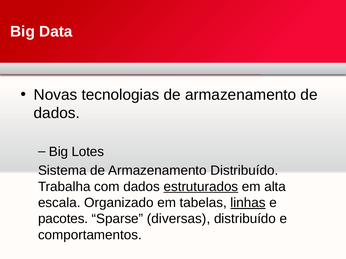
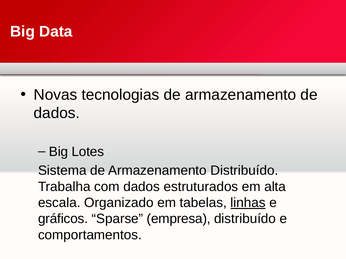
estruturados underline: present -> none
pacotes: pacotes -> gráficos
diversas: diversas -> empresa
